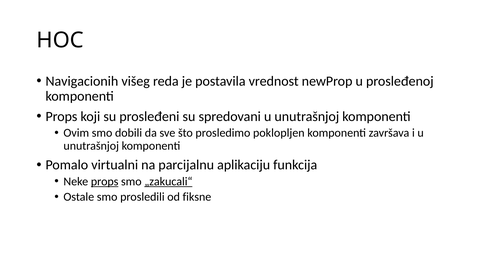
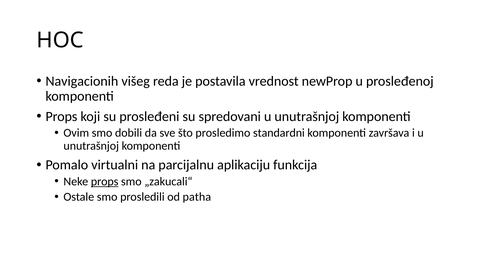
poklopljen: poklopljen -> standardni
„zakucali“ underline: present -> none
fiksne: fiksne -> patha
